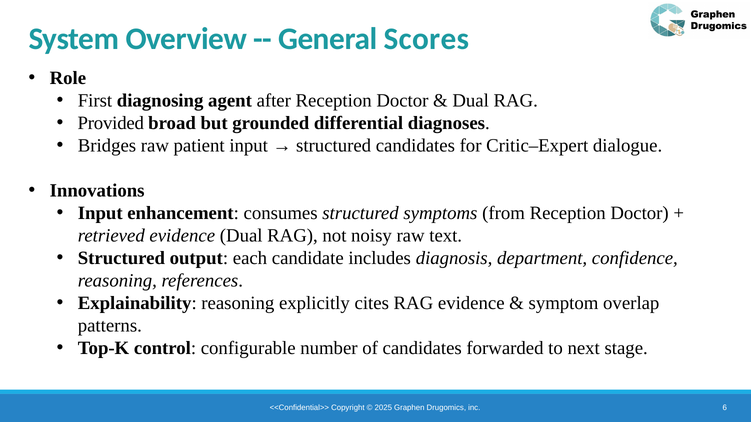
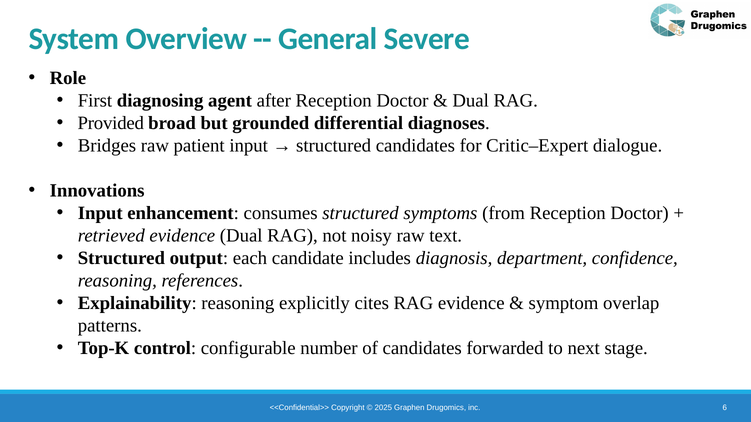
Scores: Scores -> Severe
